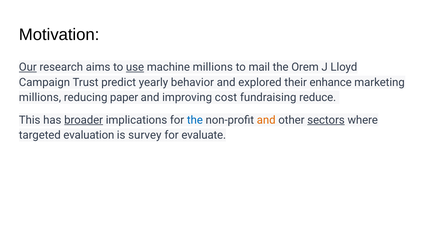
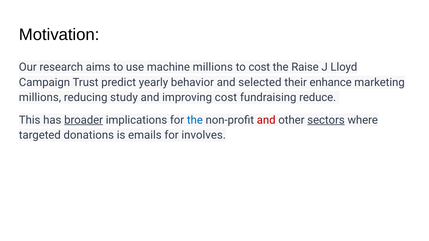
Our underline: present -> none
use underline: present -> none
to mail: mail -> cost
Orem: Orem -> Raise
explored: explored -> selected
paper: paper -> study
and at (266, 120) colour: orange -> red
evaluation: evaluation -> donations
survey: survey -> emails
evaluate: evaluate -> involves
